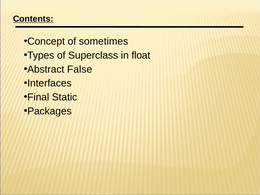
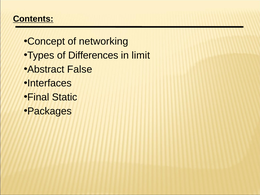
sometimes: sometimes -> networking
Superclass: Superclass -> Differences
float: float -> limit
